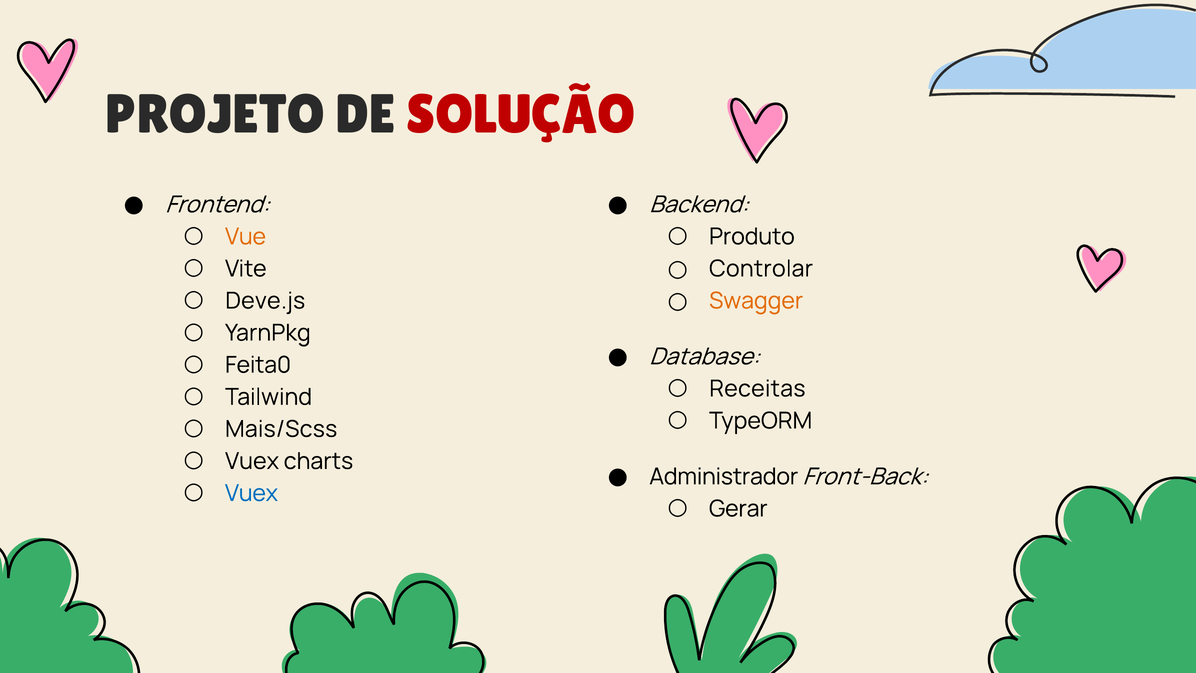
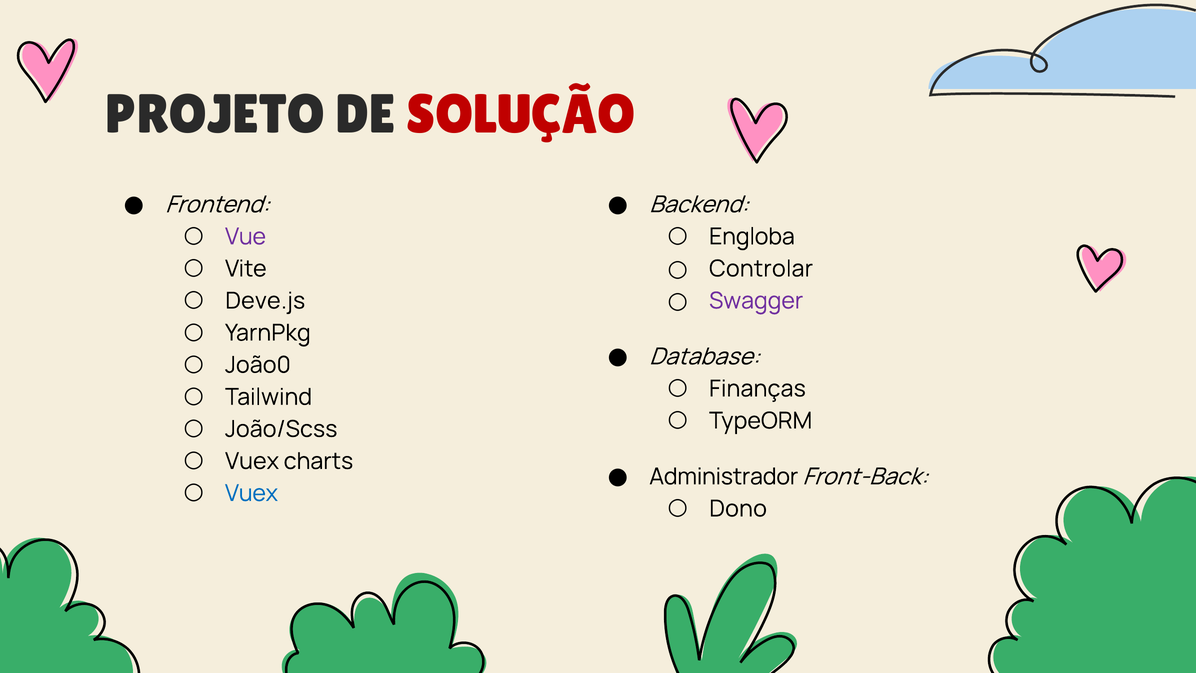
Vue colour: orange -> purple
Produto: Produto -> Engloba
Swagger colour: orange -> purple
Feita0: Feita0 -> João0
Receitas: Receitas -> Finanças
Mais/Scss: Mais/Scss -> João/Scss
Gerar: Gerar -> Dono
